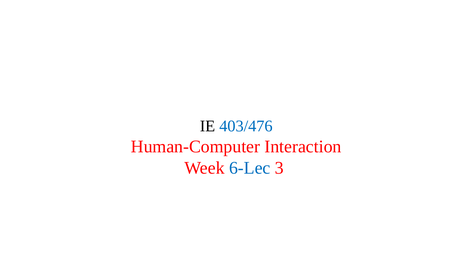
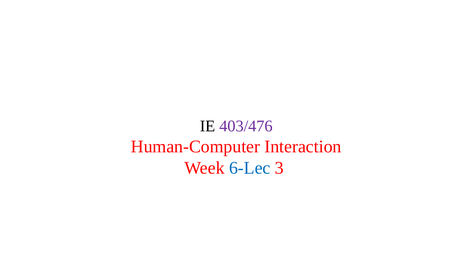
403/476 colour: blue -> purple
